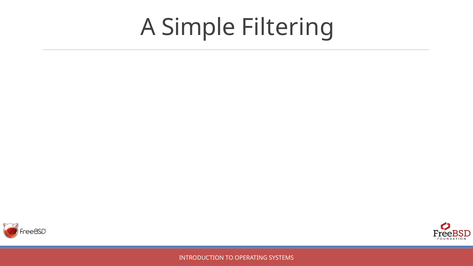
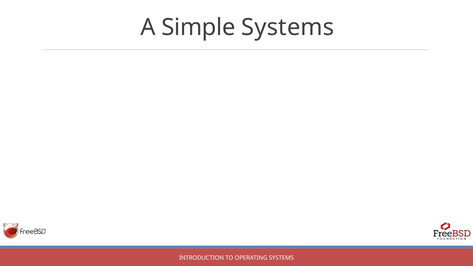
Simple Filtering: Filtering -> Systems
